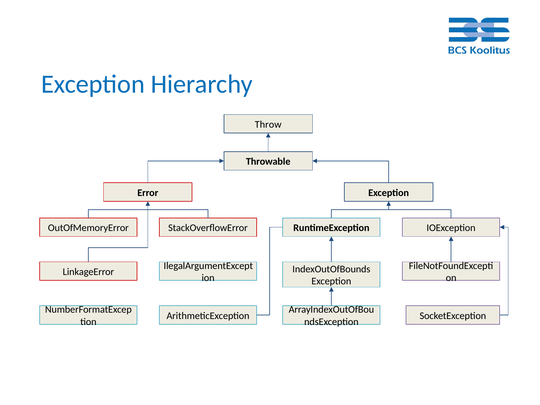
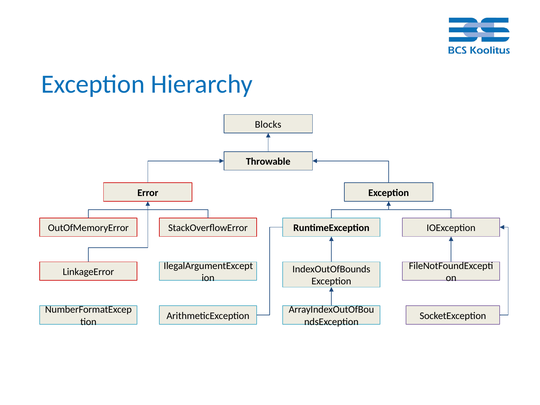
Throw: Throw -> Blocks
